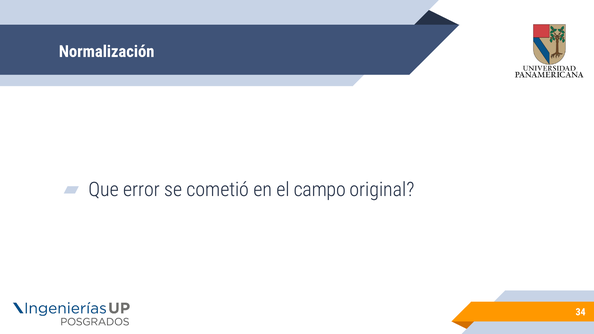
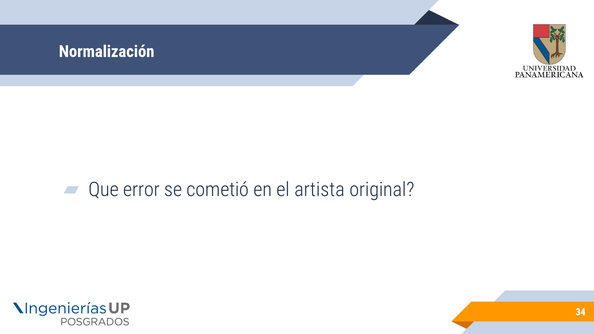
campo: campo -> artista
